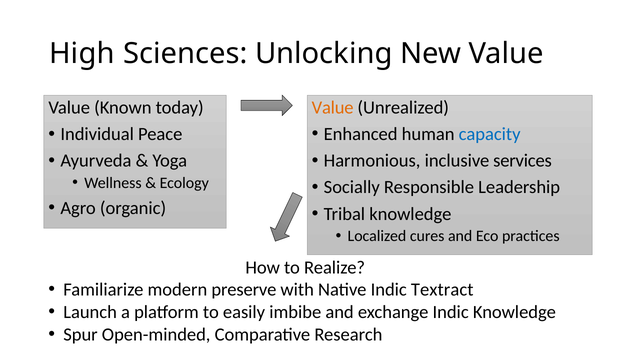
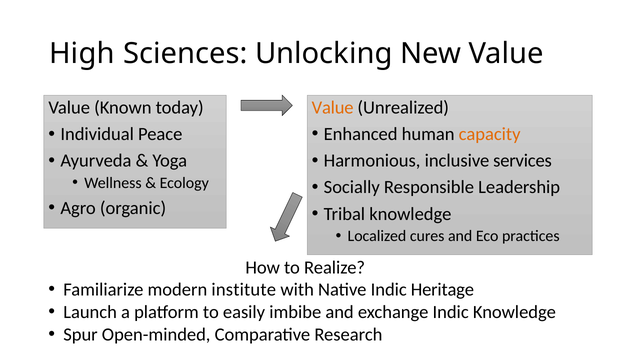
capacity colour: blue -> orange
preserve: preserve -> institute
Textract: Textract -> Heritage
